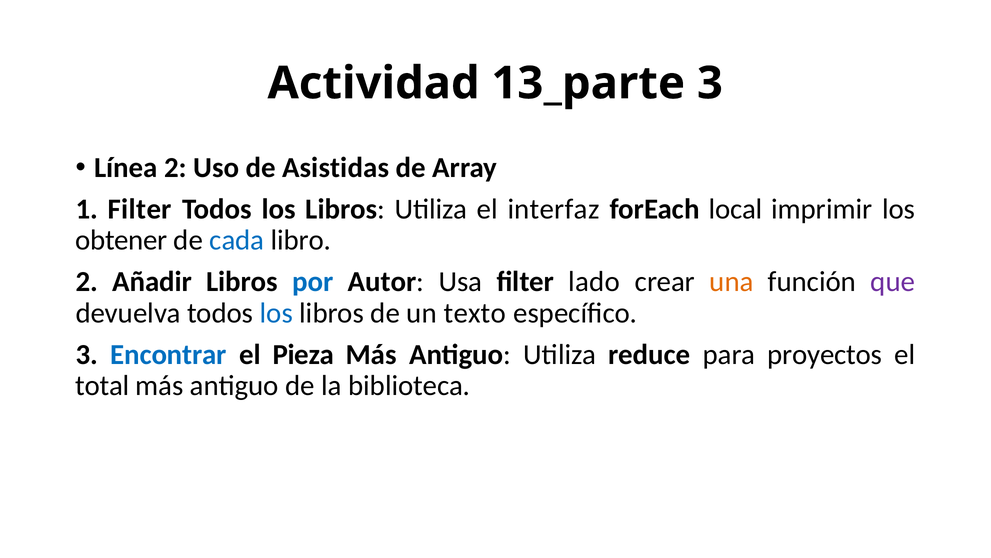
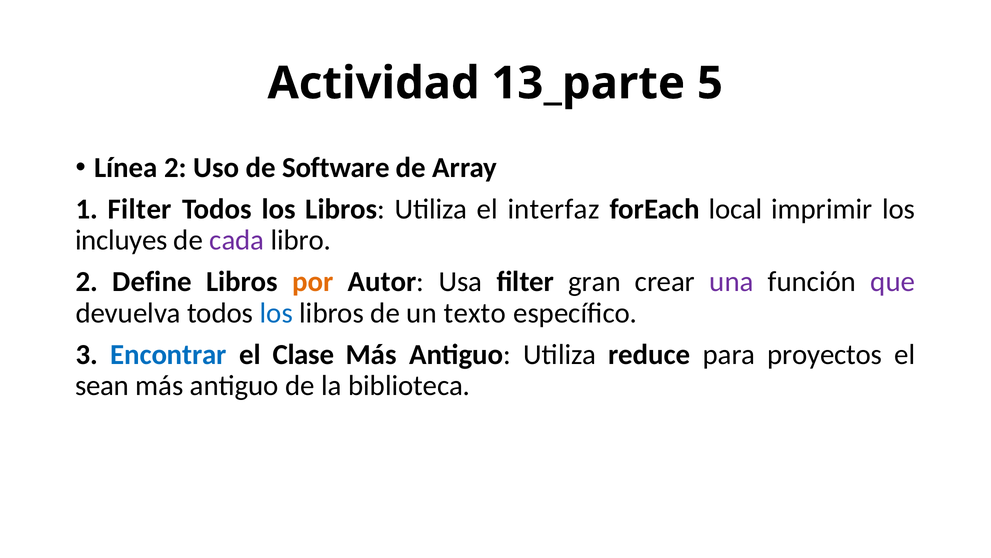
13_parte 3: 3 -> 5
Asistidas: Asistidas -> Software
obtener: obtener -> incluyes
cada colour: blue -> purple
Añadir: Añadir -> Define
por colour: blue -> orange
lado: lado -> gran
una colour: orange -> purple
Pieza: Pieza -> Clase
total: total -> sean
